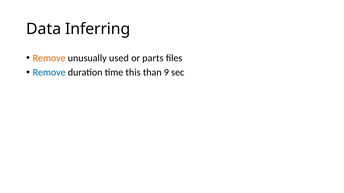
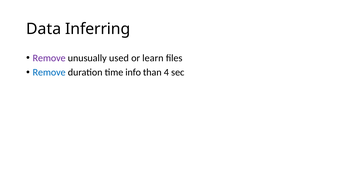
Remove at (49, 58) colour: orange -> purple
parts: parts -> learn
this: this -> info
9: 9 -> 4
